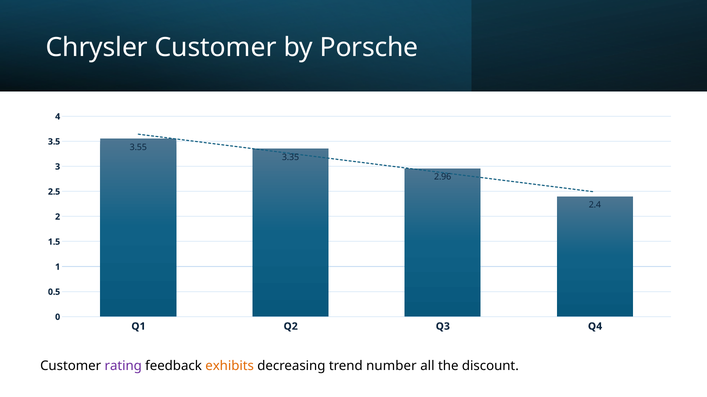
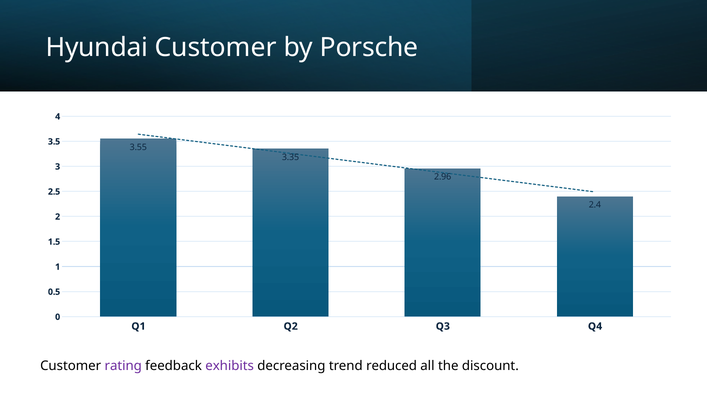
Chrysler: Chrysler -> Hyundai
exhibits colour: orange -> purple
number: number -> reduced
